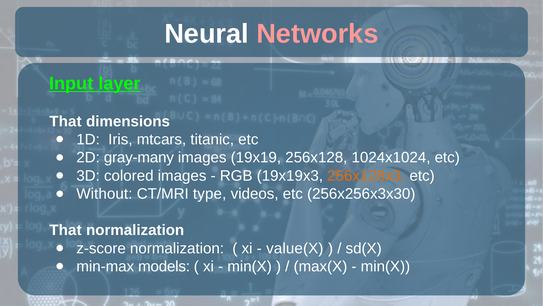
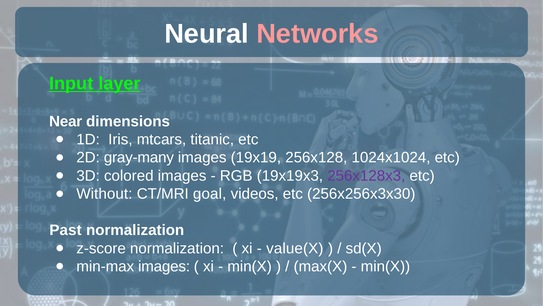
That at (65, 121): That -> Near
256x128x3 colour: orange -> purple
type: type -> goal
That at (65, 230): That -> Past
min-max models: models -> images
